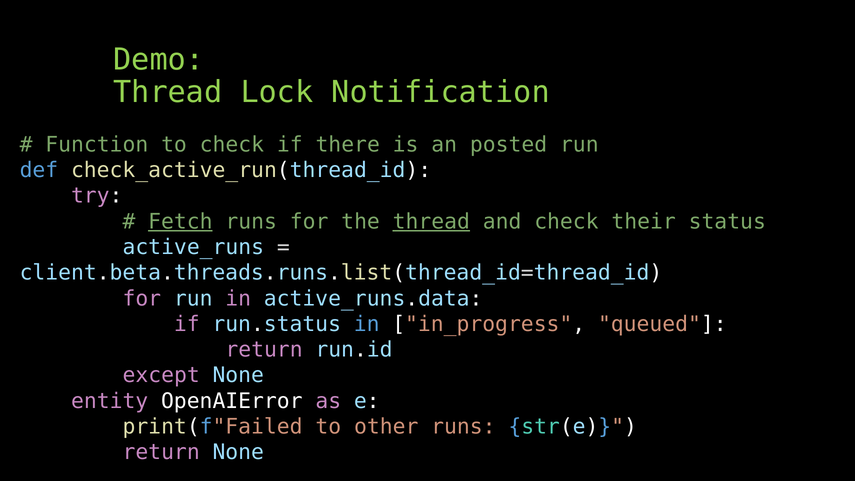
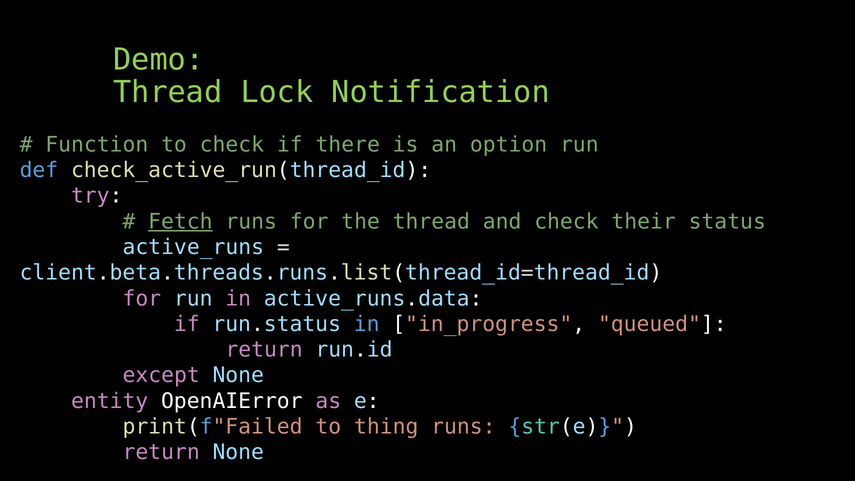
posted: posted -> option
thread at (431, 221) underline: present -> none
other: other -> thing
